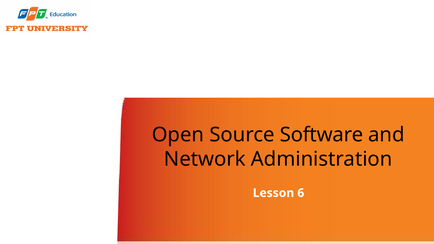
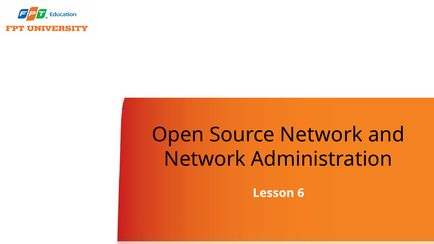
Source Software: Software -> Network
